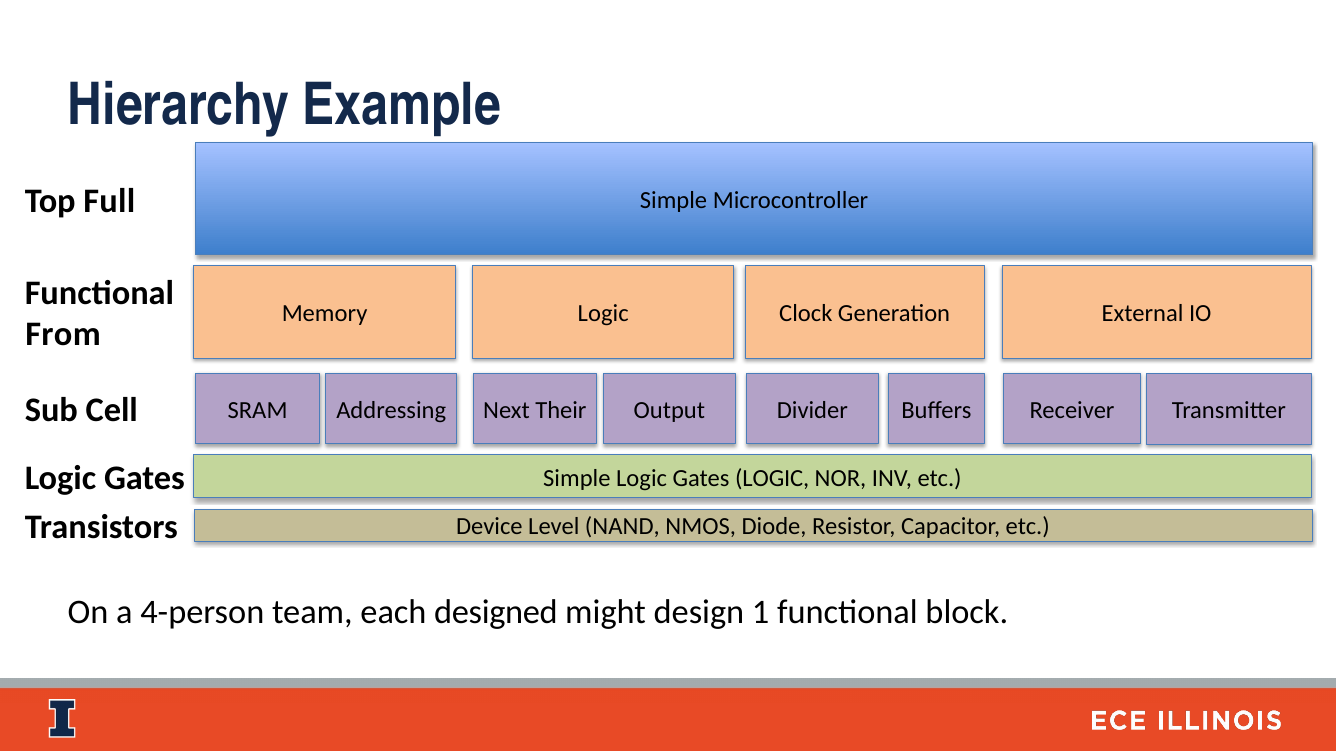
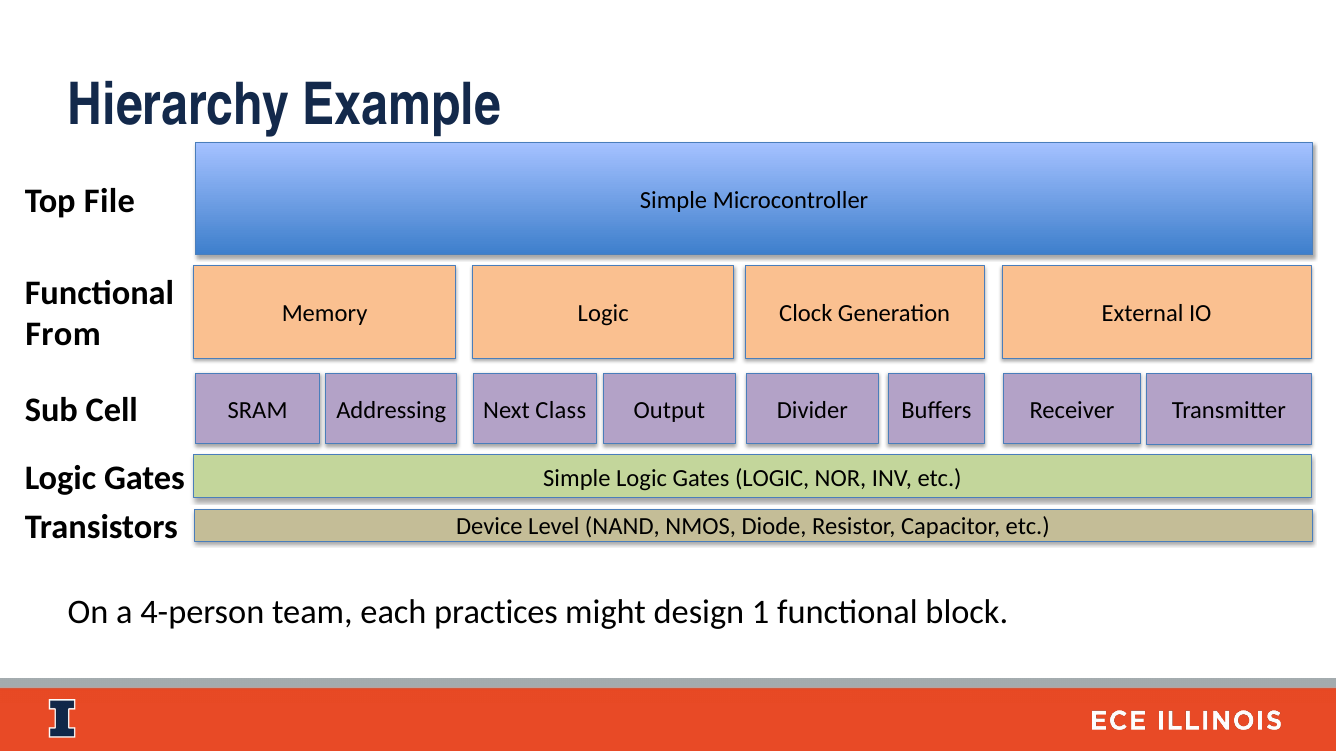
Full: Full -> File
Their: Their -> Class
designed: designed -> practices
